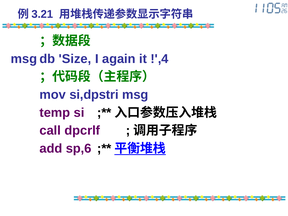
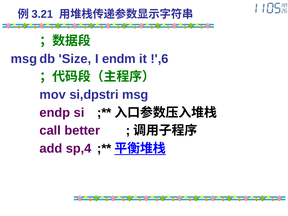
again: again -> endm
!',4: !',4 -> !',6
temp: temp -> endp
dpcrlf: dpcrlf -> better
sp,6: sp,6 -> sp,4
